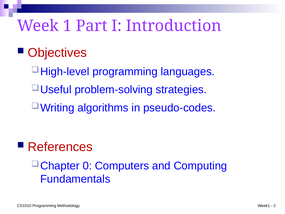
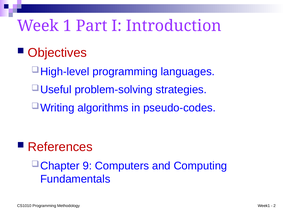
0: 0 -> 9
